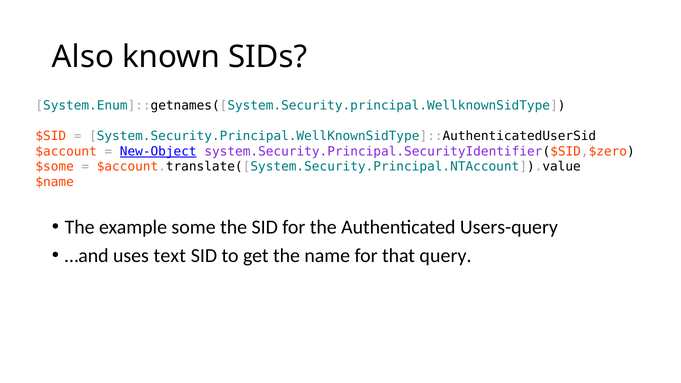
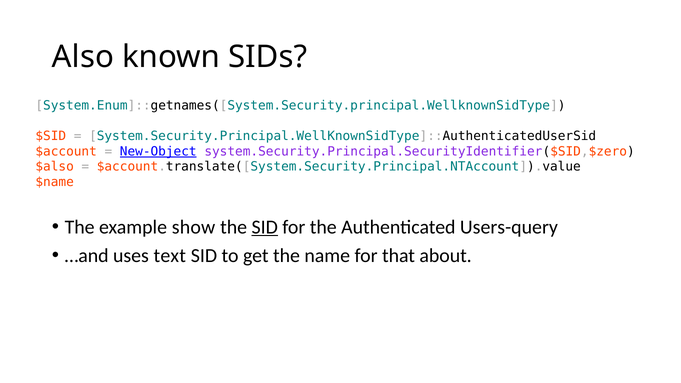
$some: $some -> $also
some: some -> show
SID at (265, 227) underline: none -> present
query: query -> about
